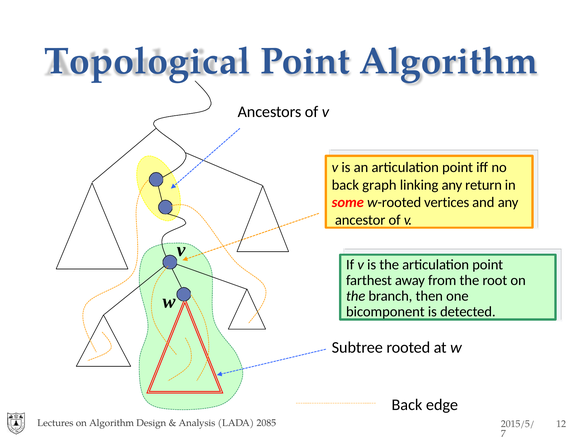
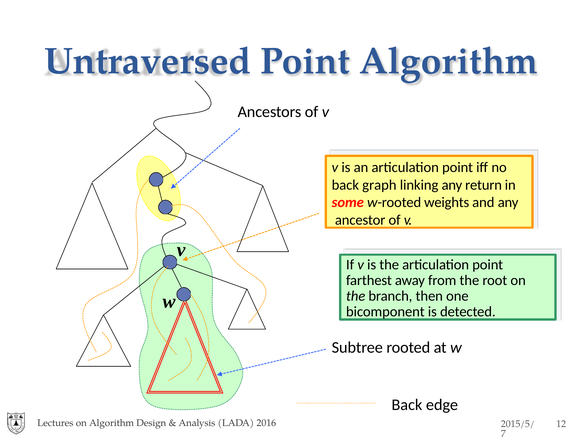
Topological: Topological -> Untraversed
vertices: vertices -> weights
2085: 2085 -> 2016
